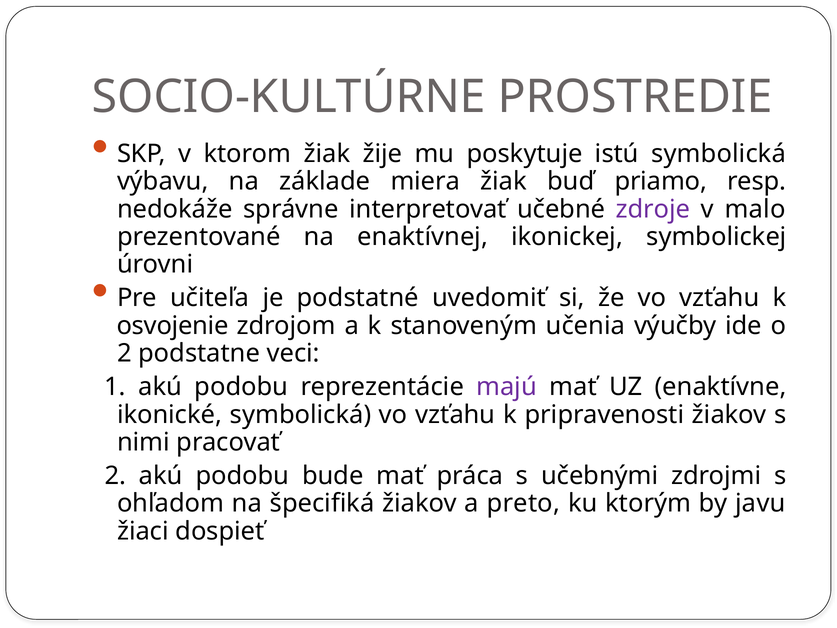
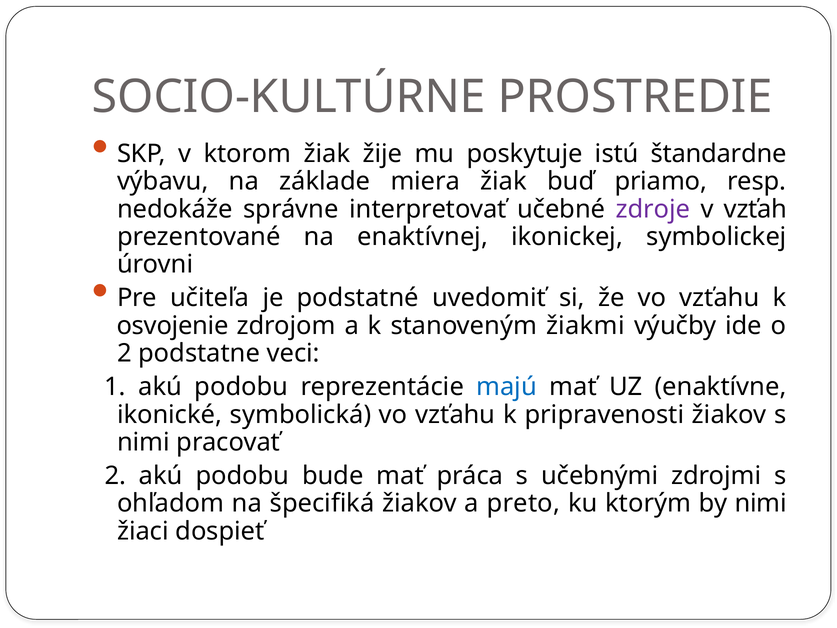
istú symbolická: symbolická -> štandardne
malo: malo -> vzťah
učenia: učenia -> žiakmi
majú colour: purple -> blue
by javu: javu -> nimi
